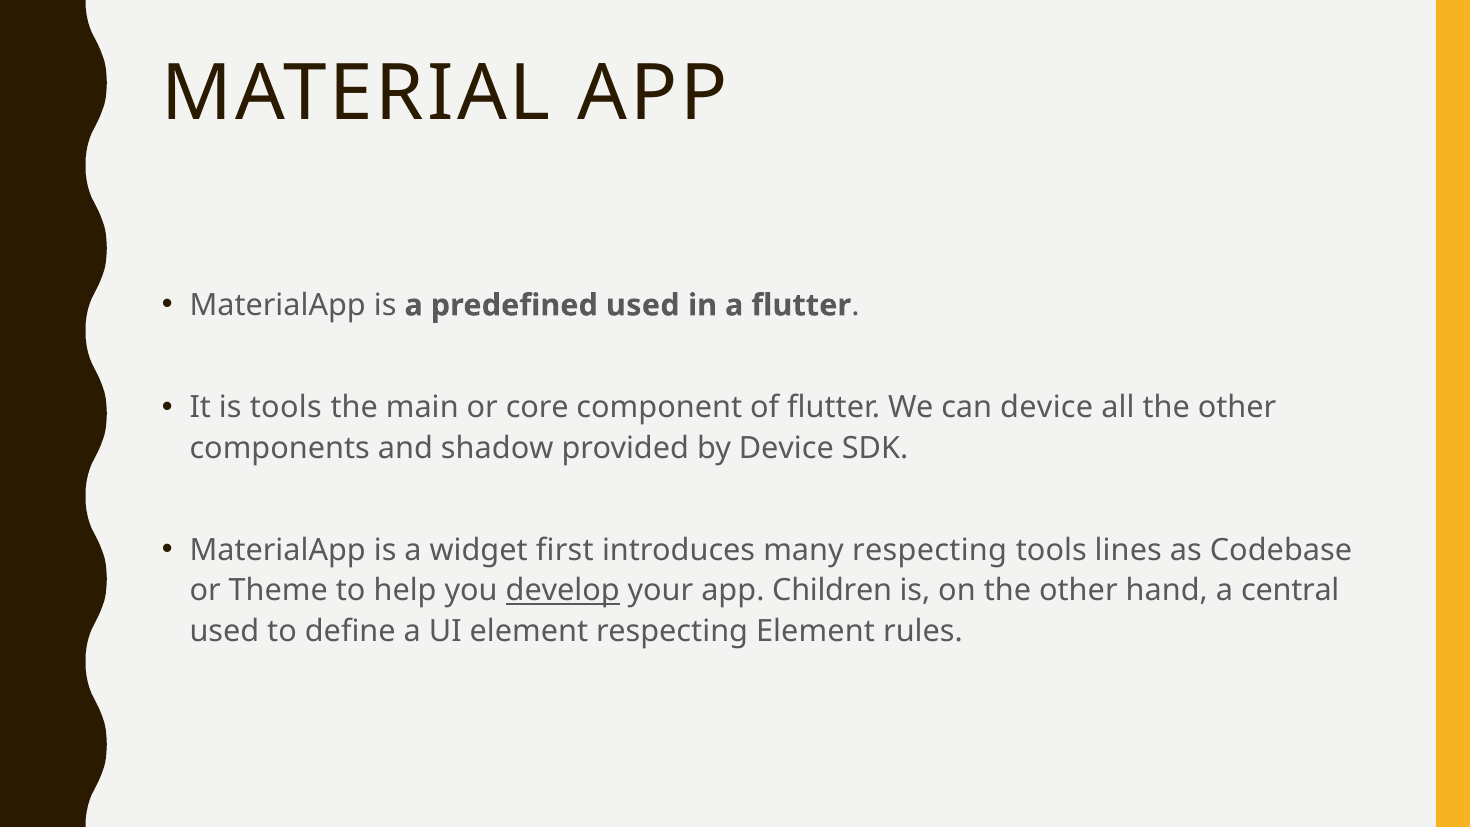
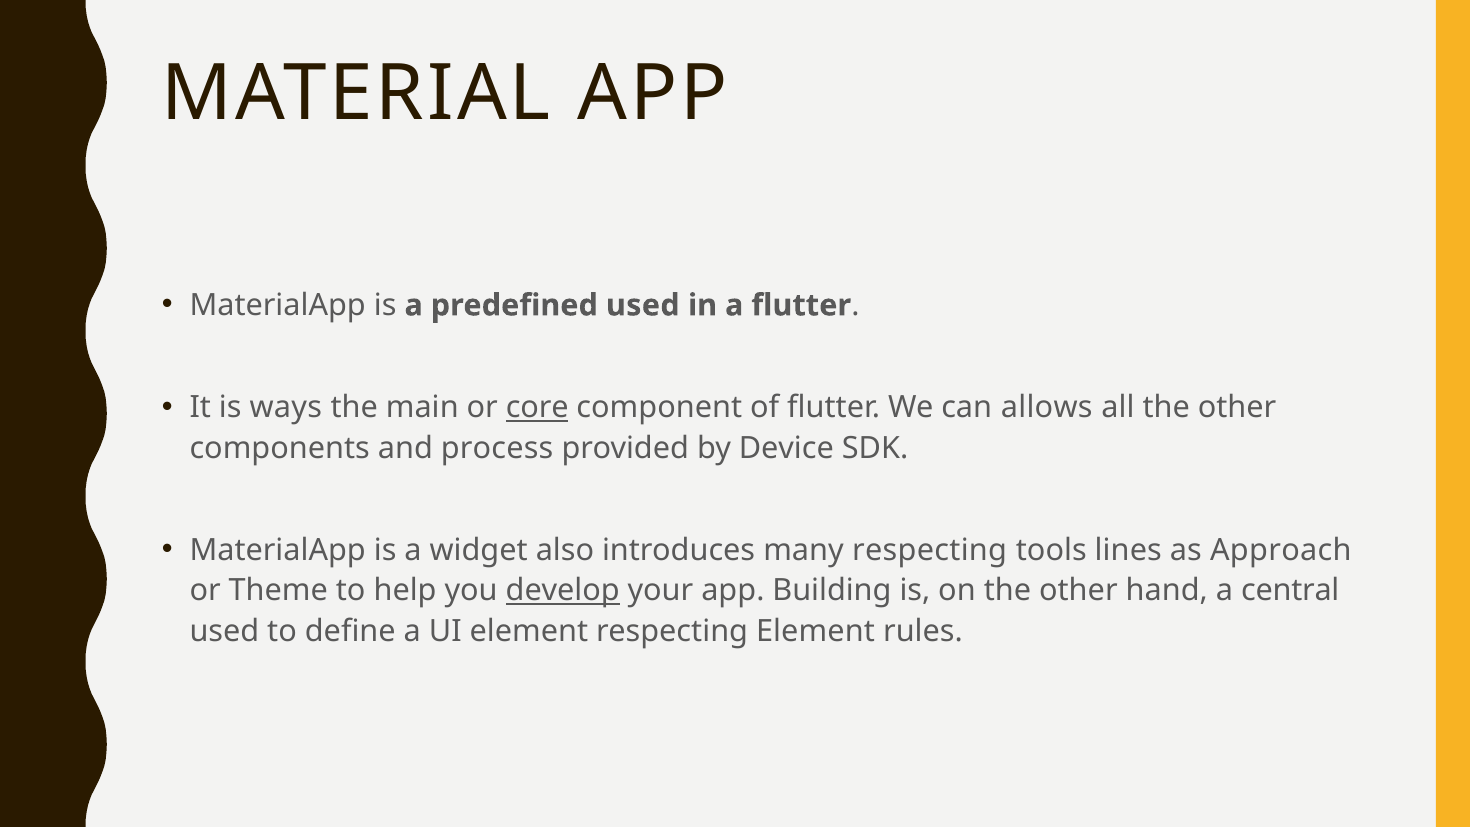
is tools: tools -> ways
core underline: none -> present
can device: device -> allows
shadow: shadow -> process
first: first -> also
Codebase: Codebase -> Approach
Children: Children -> Building
